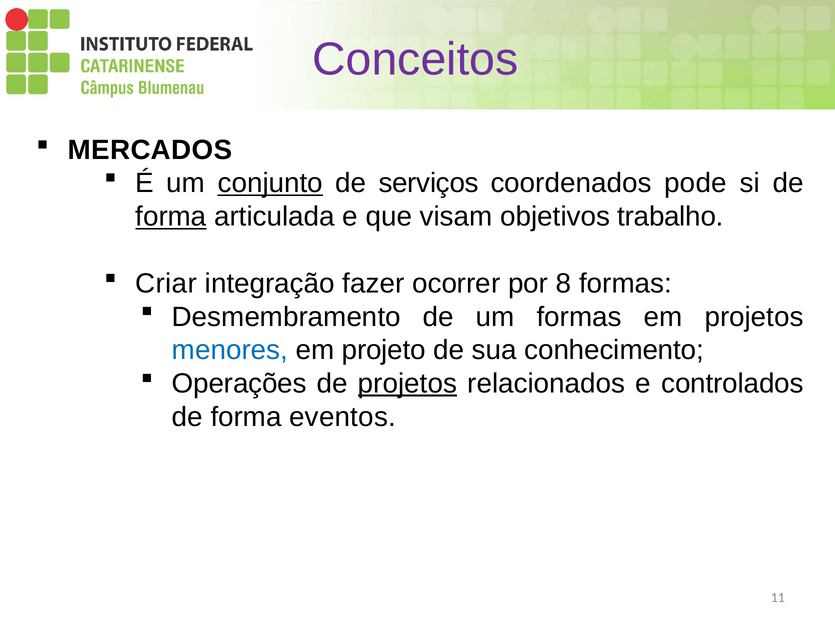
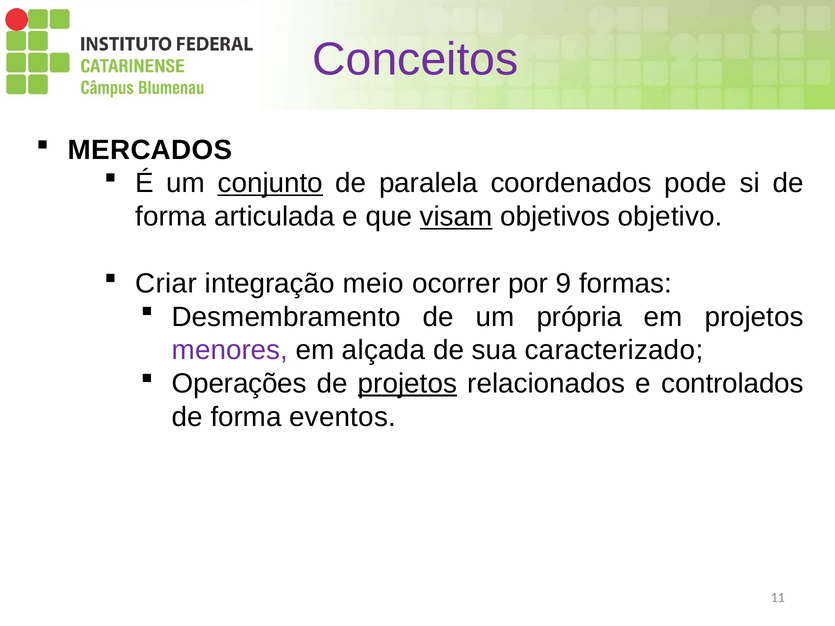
serviços: serviços -> paralela
forma at (171, 217) underline: present -> none
visam underline: none -> present
trabalho: trabalho -> objetivo
fazer: fazer -> meio
8: 8 -> 9
um formas: formas -> própria
menores colour: blue -> purple
projeto: projeto -> alçada
conhecimento: conhecimento -> caracterizado
